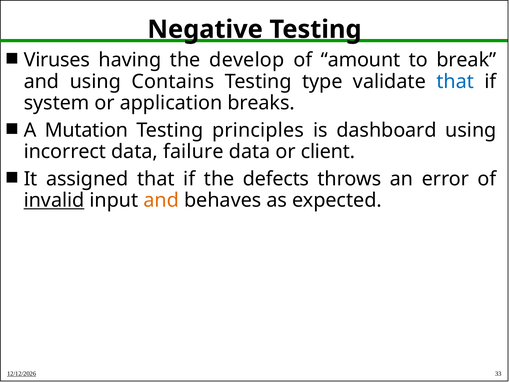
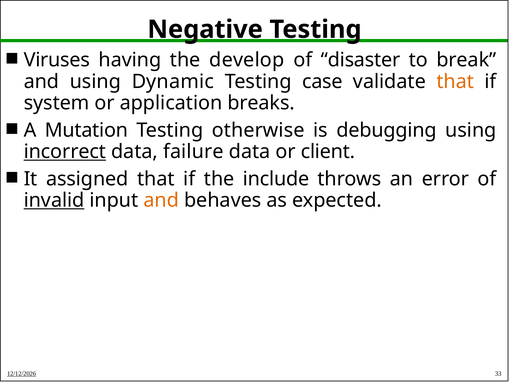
amount: amount -> disaster
Contains: Contains -> Dynamic
type: type -> case
that at (455, 81) colour: blue -> orange
principles: principles -> otherwise
dashboard: dashboard -> debugging
incorrect underline: none -> present
defects: defects -> include
